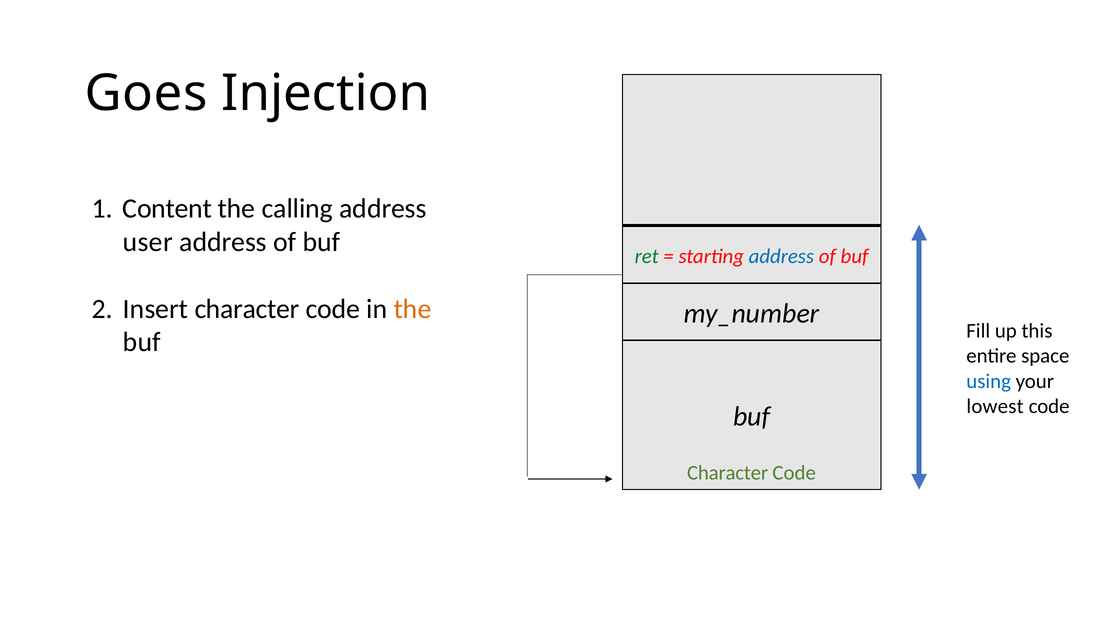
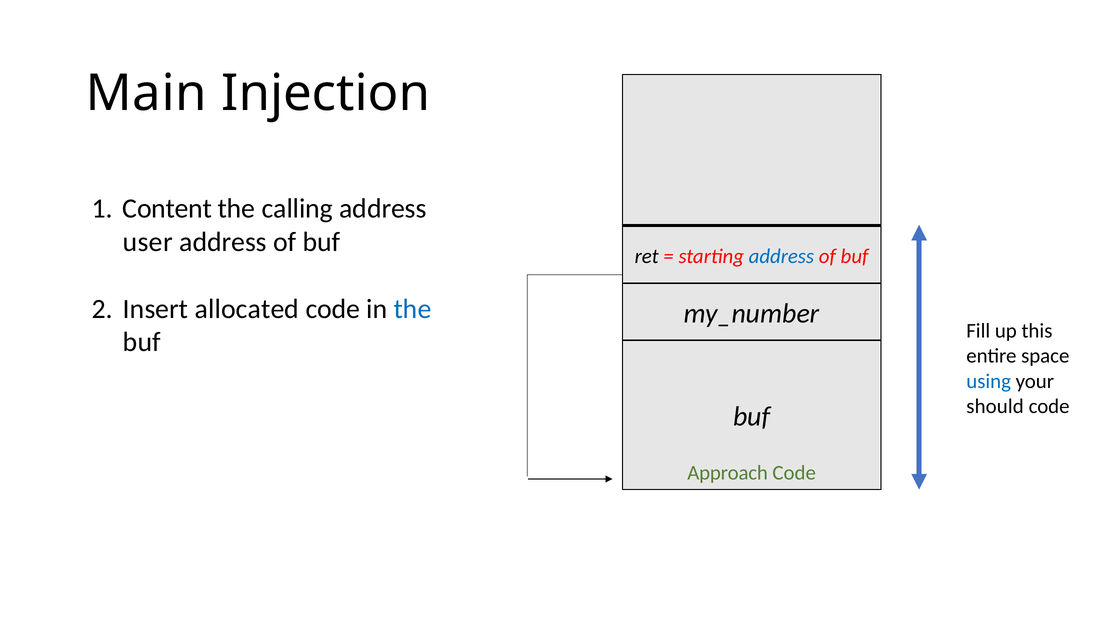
Goes: Goes -> Main
ret colour: green -> black
Insert character: character -> allocated
the at (413, 309) colour: orange -> blue
lowest: lowest -> should
Character at (728, 473): Character -> Approach
